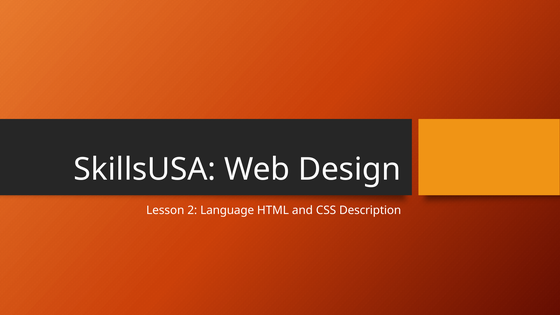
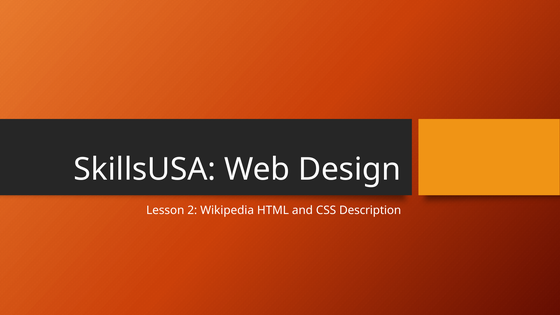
Language: Language -> Wikipedia
